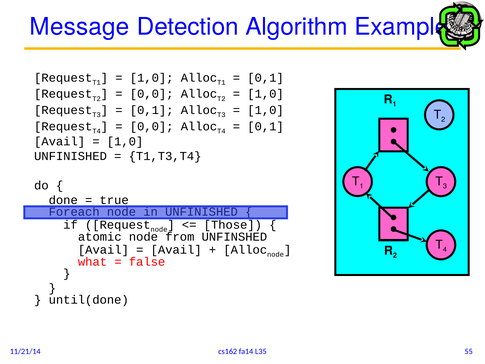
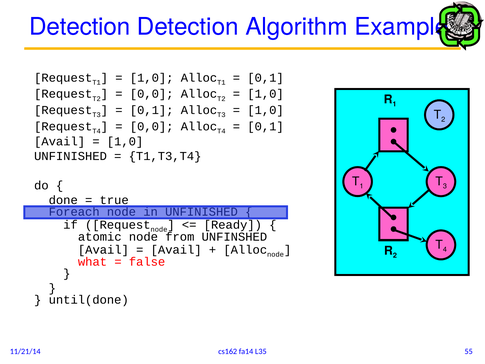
Message at (80, 27): Message -> Detection
Those: Those -> Ready
